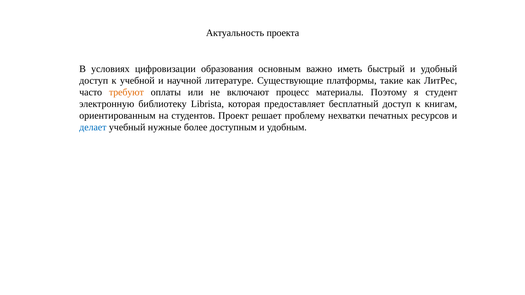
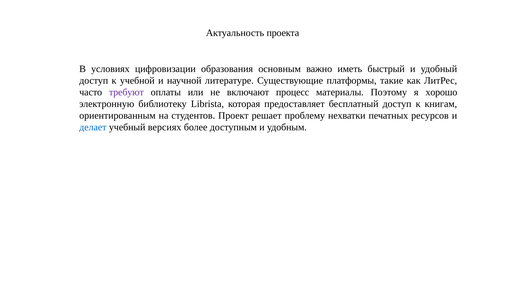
требуют colour: orange -> purple
студент: студент -> хорошо
нужные: нужные -> версиях
